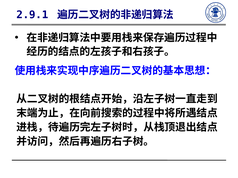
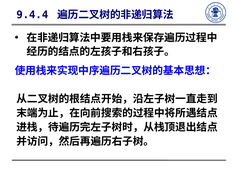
2.9.1: 2.9.1 -> 9.4.4
